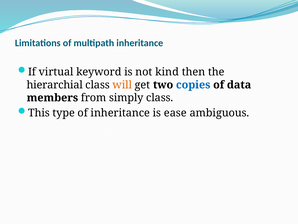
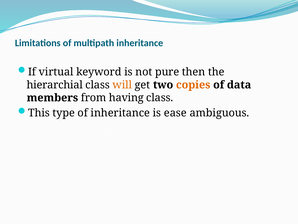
kind: kind -> pure
copies colour: blue -> orange
simply: simply -> having
